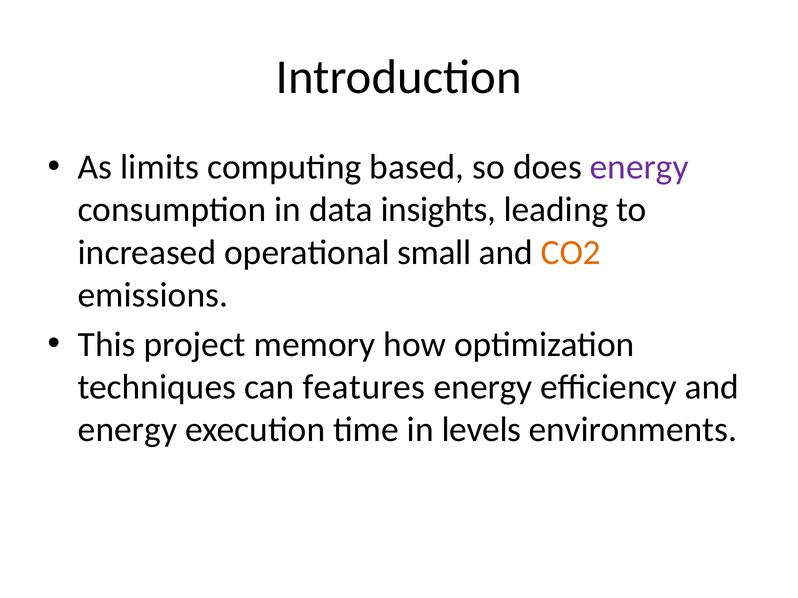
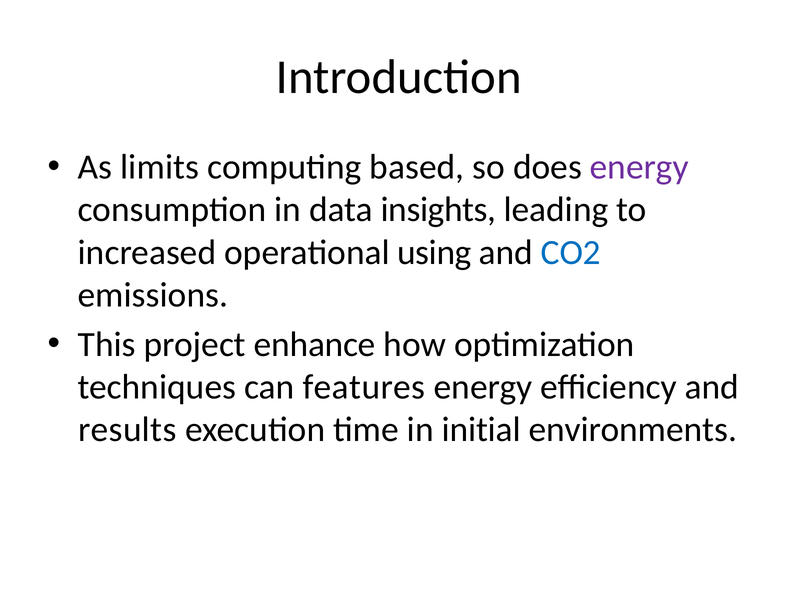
small: small -> using
CO2 colour: orange -> blue
memory: memory -> enhance
energy at (127, 430): energy -> results
levels: levels -> initial
